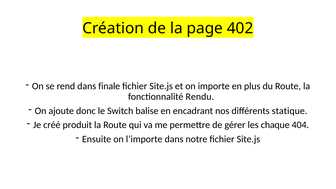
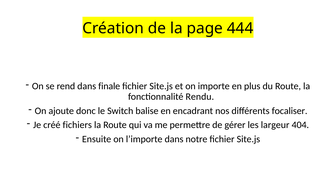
402: 402 -> 444
statique: statique -> focaliser
produit: produit -> fichiers
chaque: chaque -> largeur
